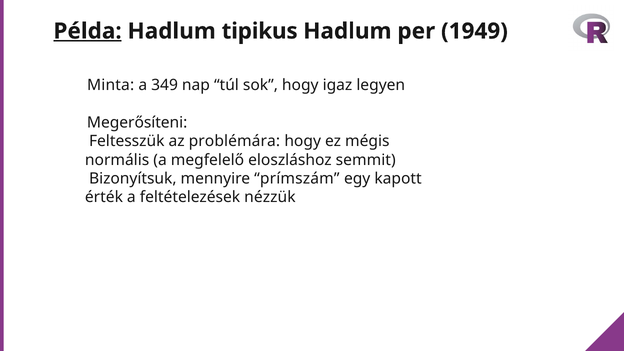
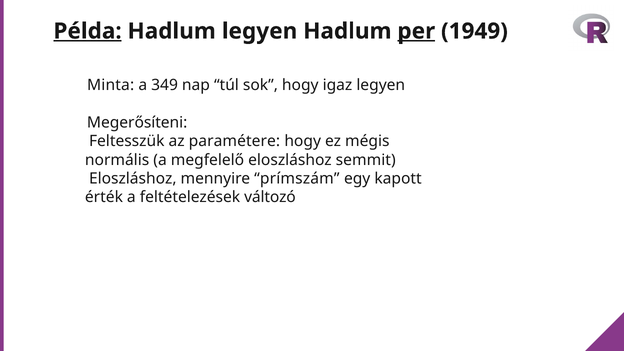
Hadlum tipikus: tipikus -> legyen
per underline: none -> present
problémára: problémára -> paramétere
Bizonyítsuk at (133, 179): Bizonyítsuk -> Eloszláshoz
nézzük: nézzük -> változó
